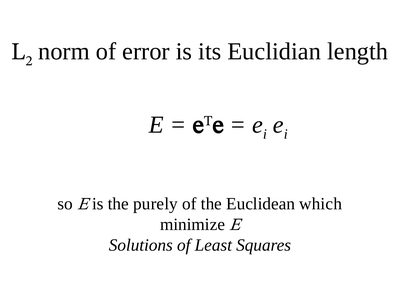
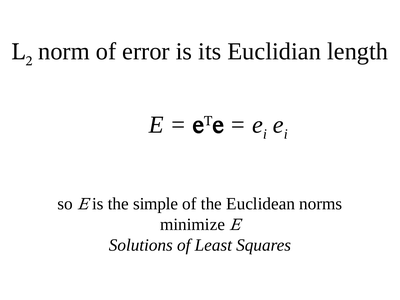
purely: purely -> simple
which: which -> norms
